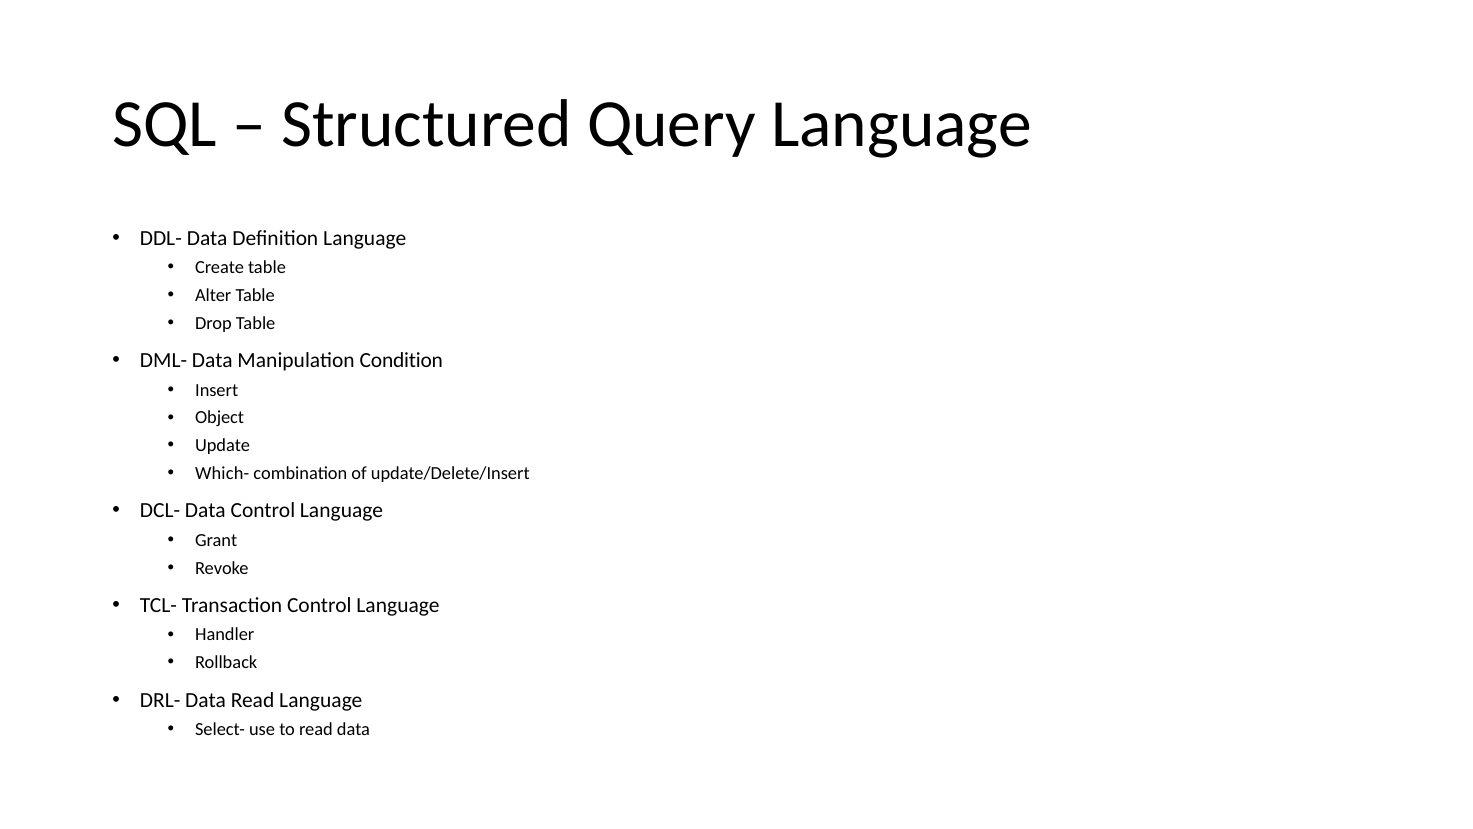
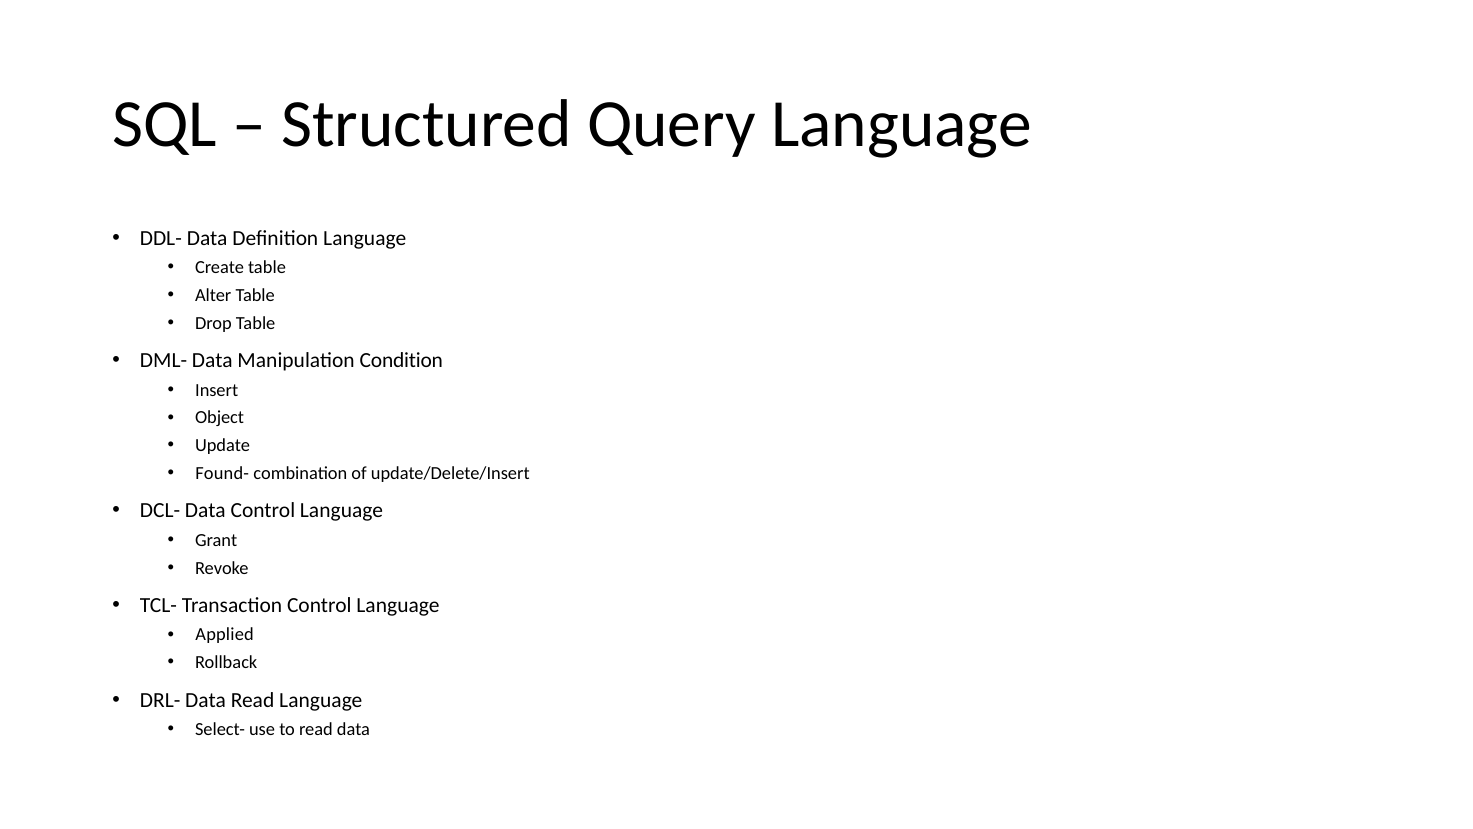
Which-: Which- -> Found-
Handler: Handler -> Applied
